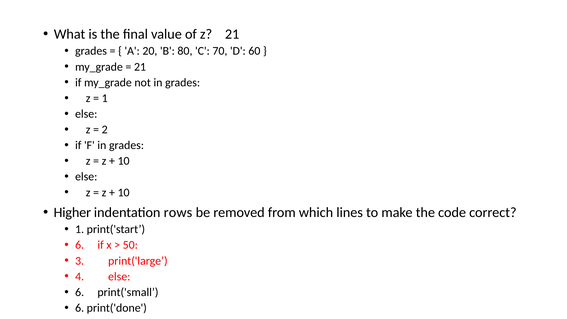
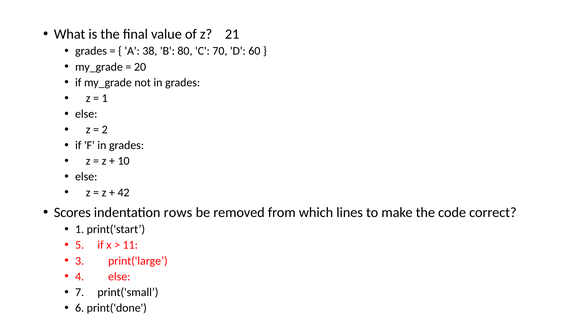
20: 20 -> 38
21 at (140, 67): 21 -> 20
10 at (124, 192): 10 -> 42
Higher: Higher -> Scores
6 at (80, 245): 6 -> 5
50: 50 -> 11
6 at (80, 292): 6 -> 7
